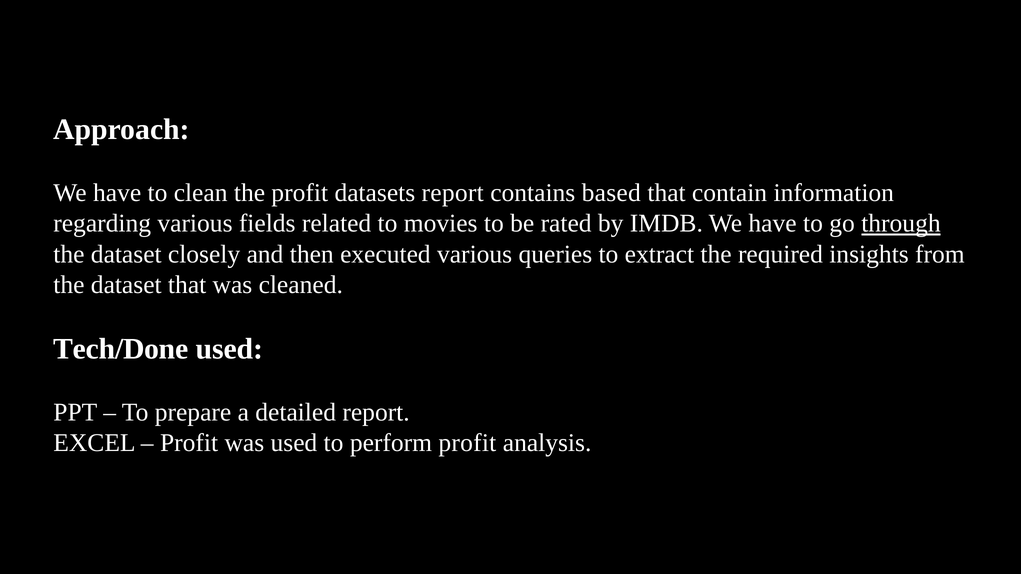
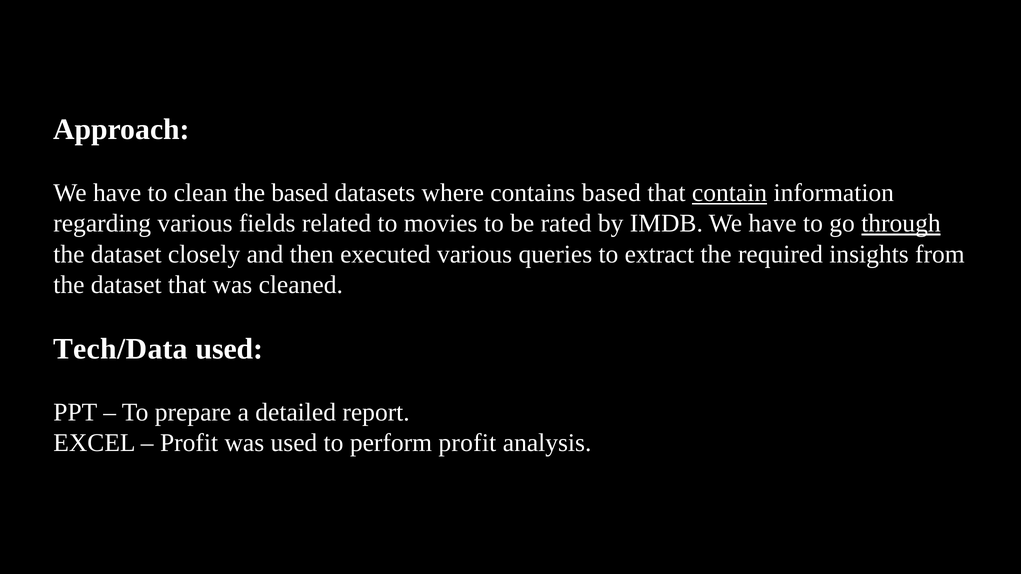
the profit: profit -> based
datasets report: report -> where
contain underline: none -> present
Tech/Done: Tech/Done -> Tech/Data
